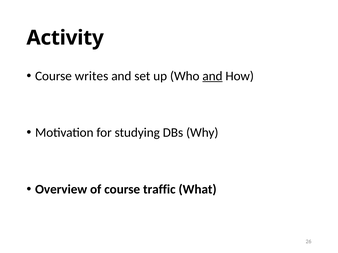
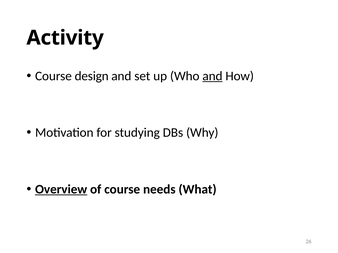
writes: writes -> design
Overview underline: none -> present
traffic: traffic -> needs
